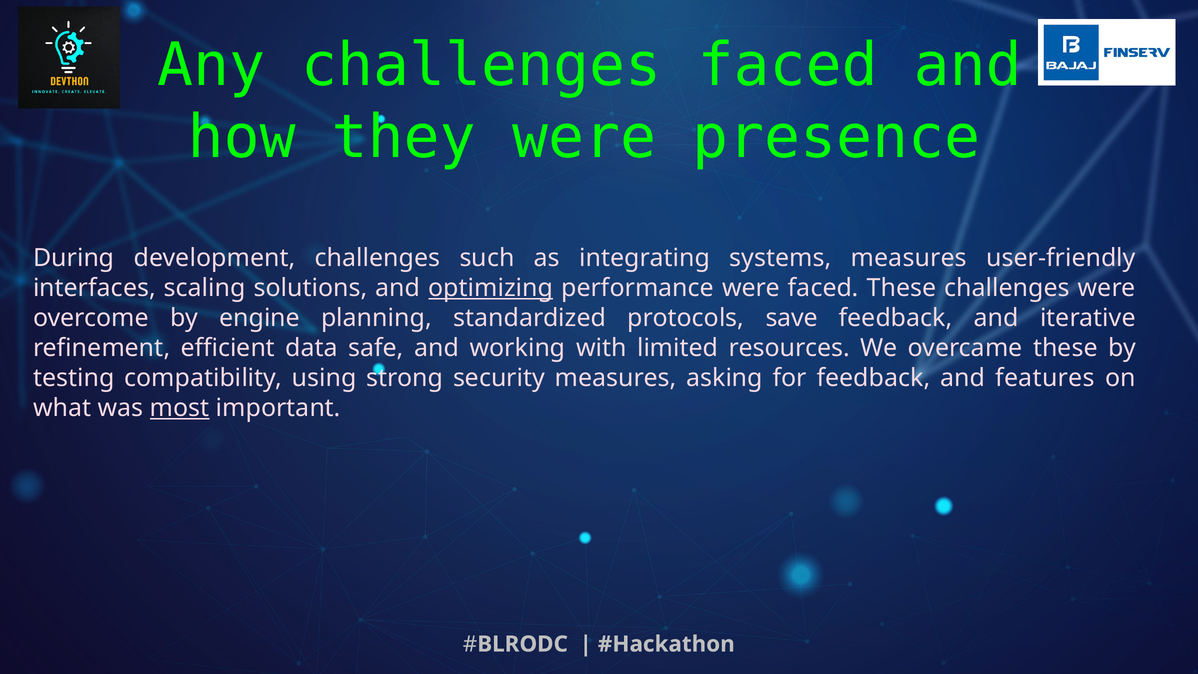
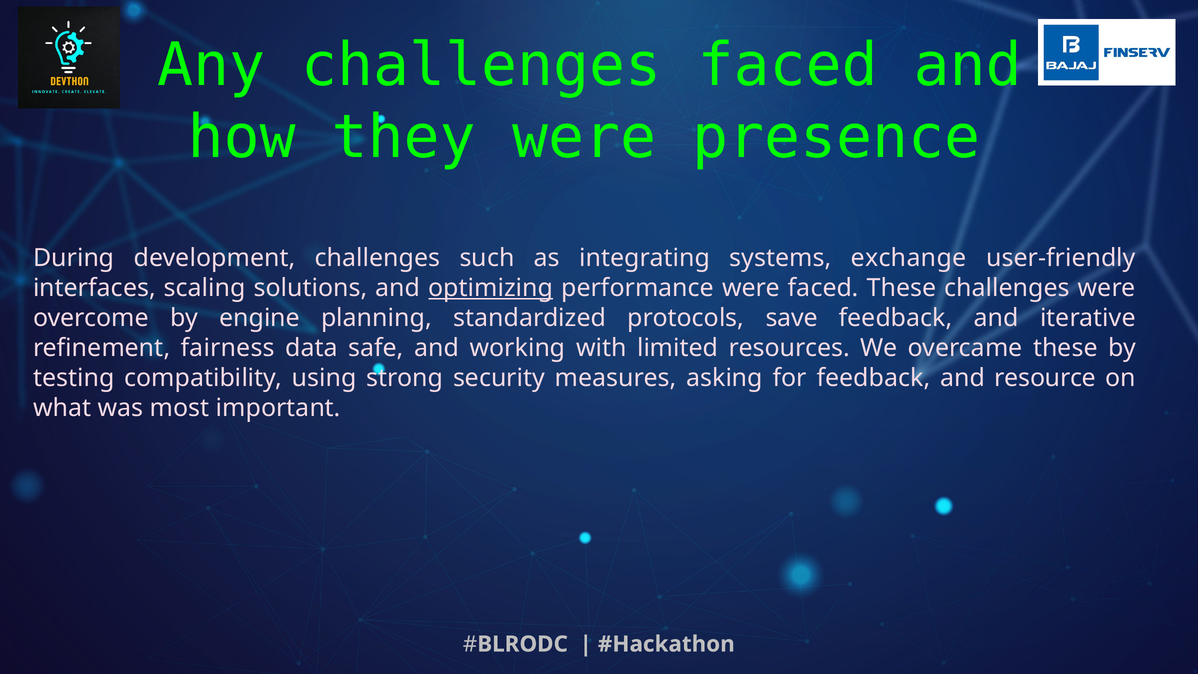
systems measures: measures -> exchange
efficient: efficient -> fairness
features: features -> resource
most underline: present -> none
